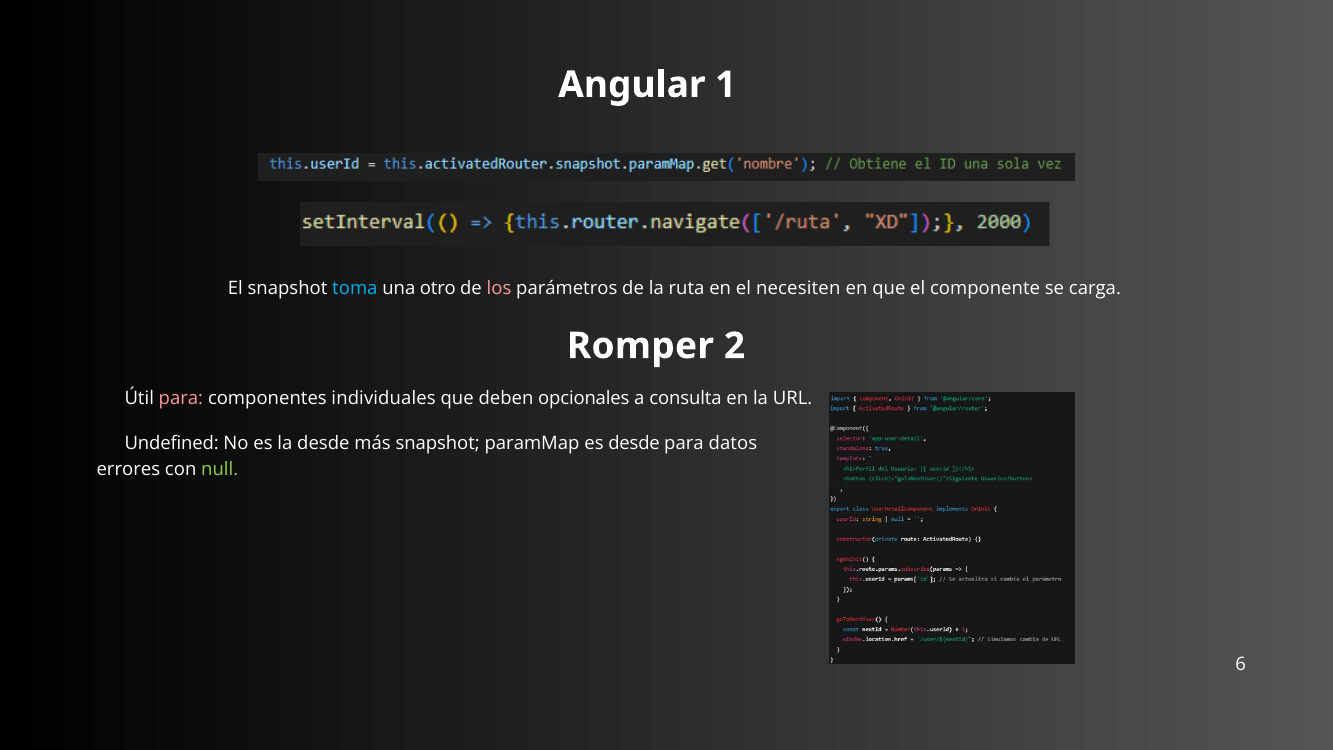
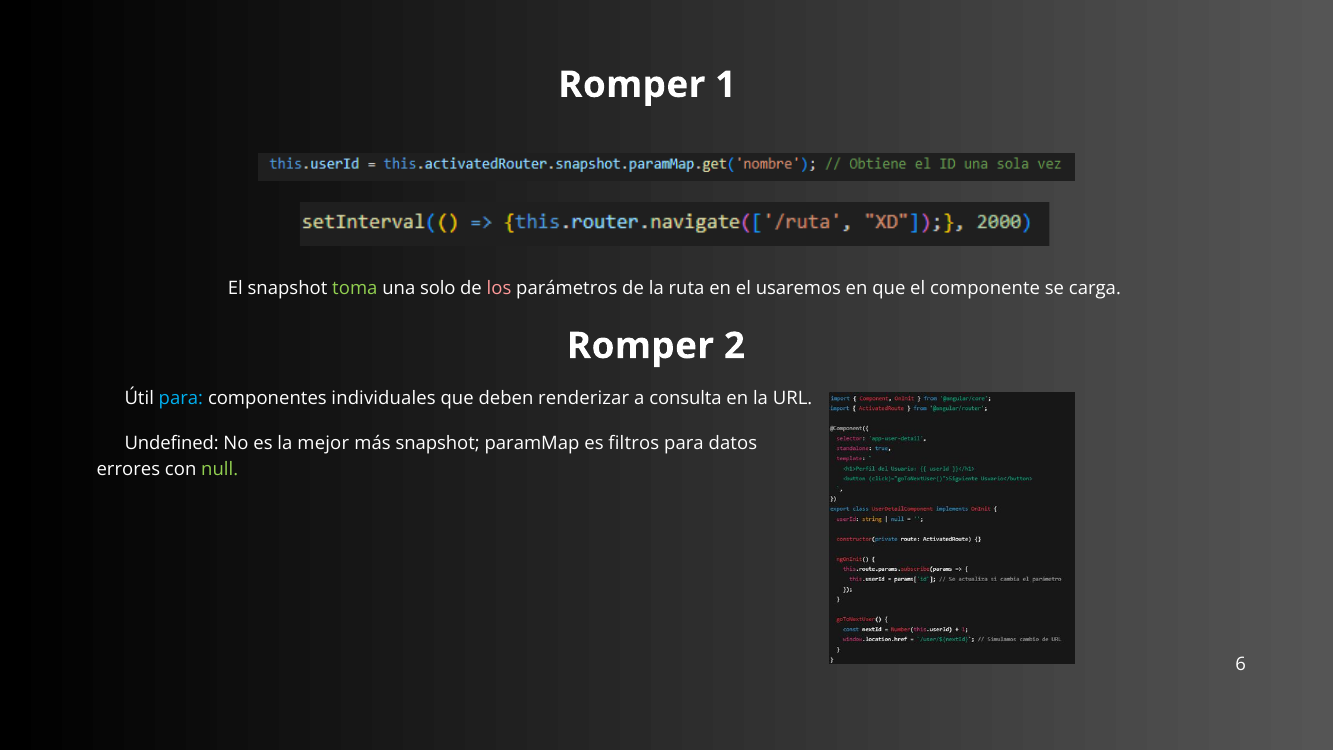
Angular at (632, 85): Angular -> Romper
toma colour: light blue -> light green
otro: otro -> solo
necesiten: necesiten -> usaremos
para at (181, 399) colour: pink -> light blue
opcionales: opcionales -> renderizar
la desde: desde -> mejor
es desde: desde -> filtros
